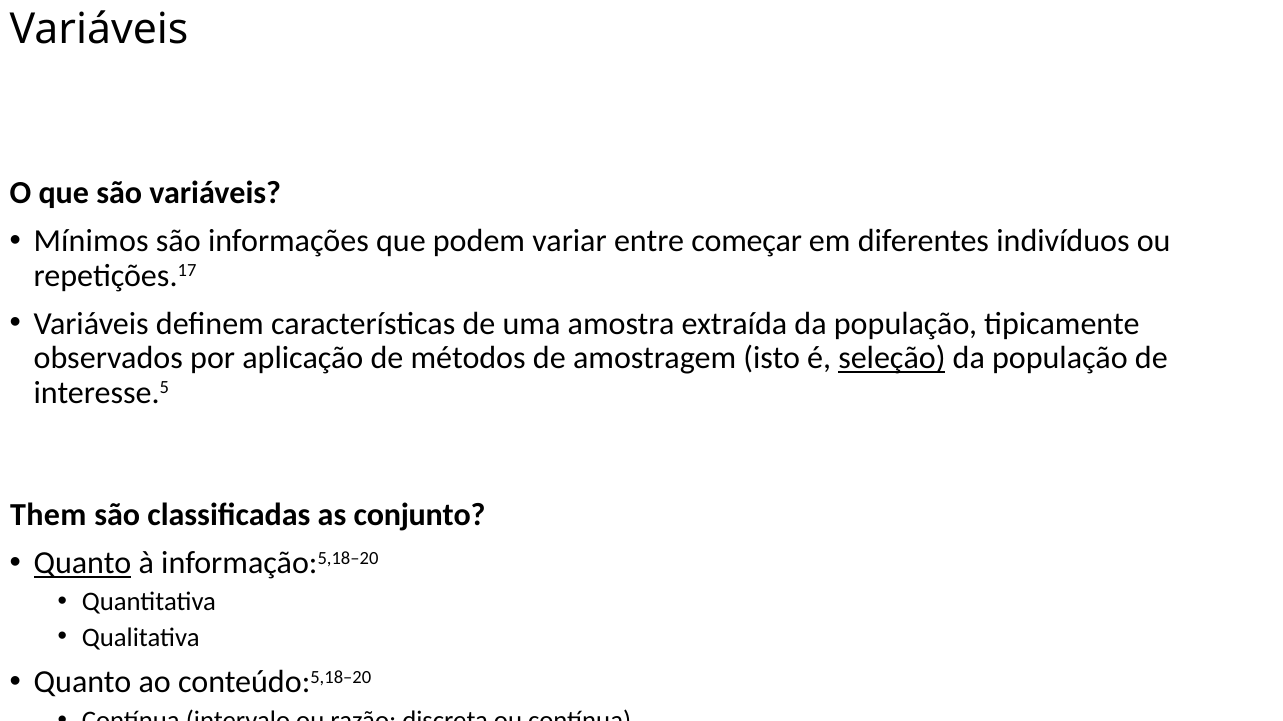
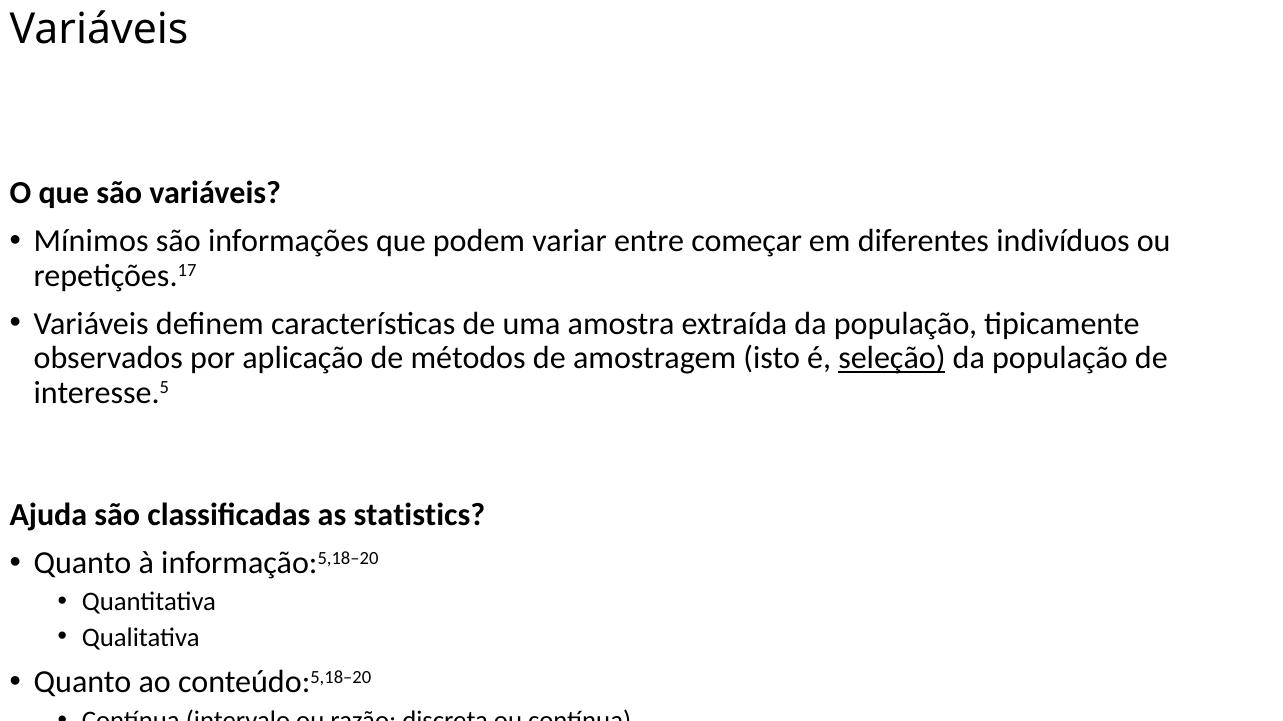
Them: Them -> Ajuda
conjunto: conjunto -> statistics
Quanto at (83, 564) underline: present -> none
